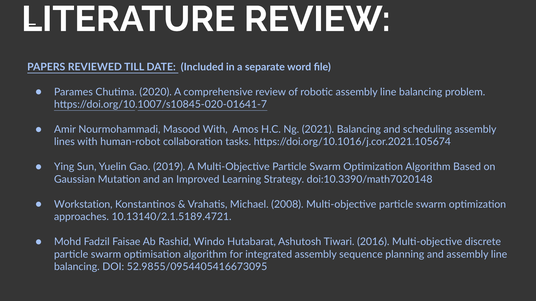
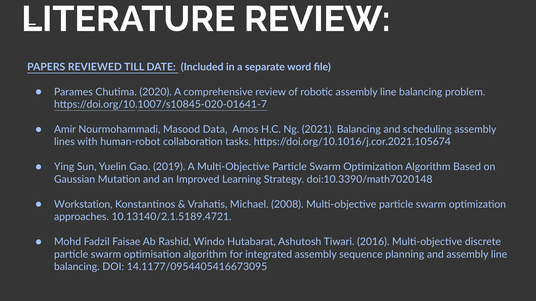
Masood With: With -> Data
52.9855/0954405416673095: 52.9855/0954405416673095 -> 14.1177/0954405416673095
